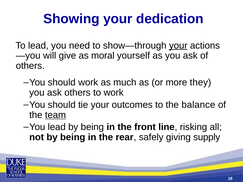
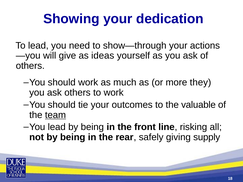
your at (178, 46) underline: present -> none
moral: moral -> ideas
balance: balance -> valuable
